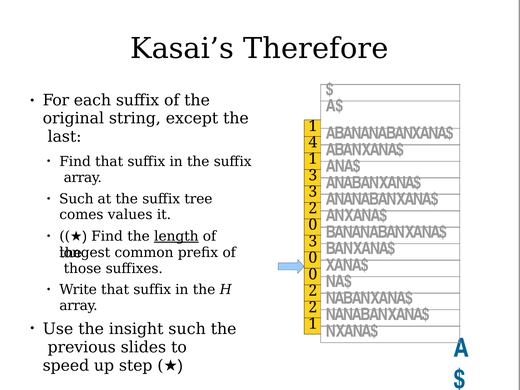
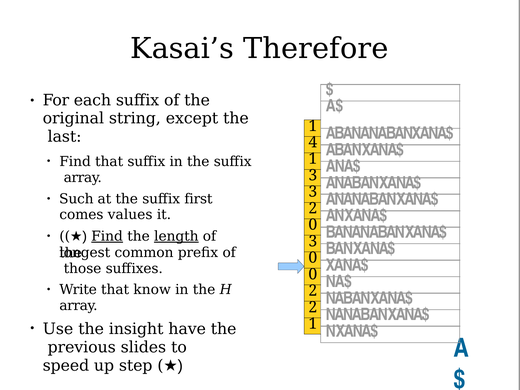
tree: tree -> first
Find at (107, 236) underline: none -> present
Write that suffix: suffix -> know
insight such: such -> have
